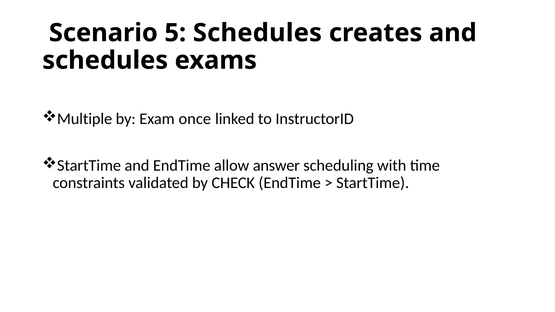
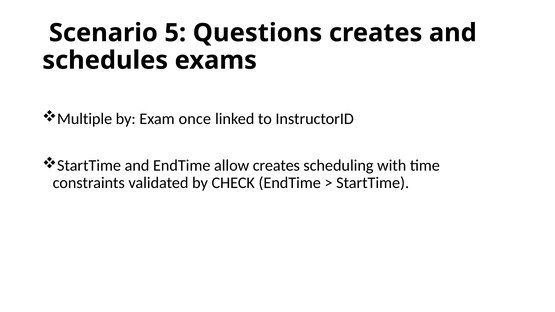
5 Schedules: Schedules -> Questions
allow answer: answer -> creates
